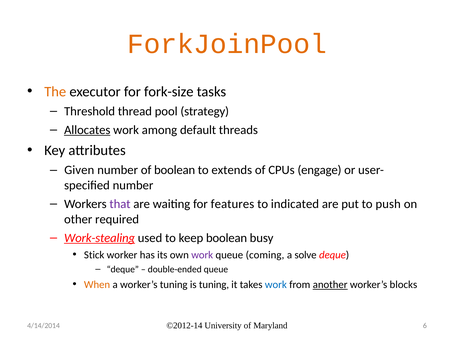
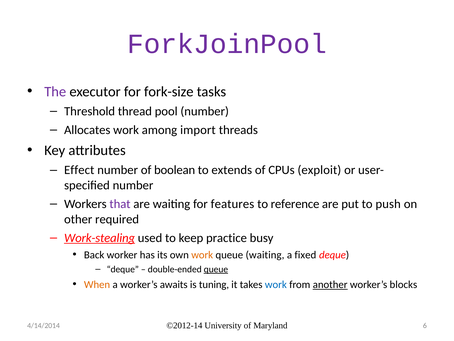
ForkJoinPool colour: orange -> purple
The colour: orange -> purple
pool strategy: strategy -> number
Allocates underline: present -> none
default: default -> import
Given: Given -> Effect
engage: engage -> exploit
indicated: indicated -> reference
keep boolean: boolean -> practice
Stick: Stick -> Back
work at (202, 254) colour: purple -> orange
queue coming: coming -> waiting
solve: solve -> fixed
queue at (216, 269) underline: none -> present
worker’s tuning: tuning -> awaits
